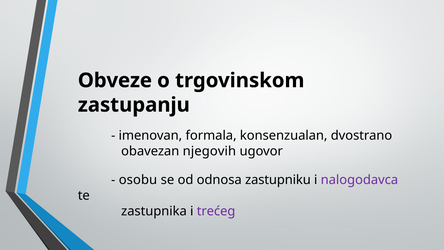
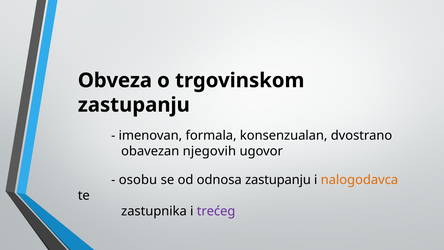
Obveze: Obveze -> Obveza
odnosa zastupniku: zastupniku -> zastupanju
nalogodavca colour: purple -> orange
